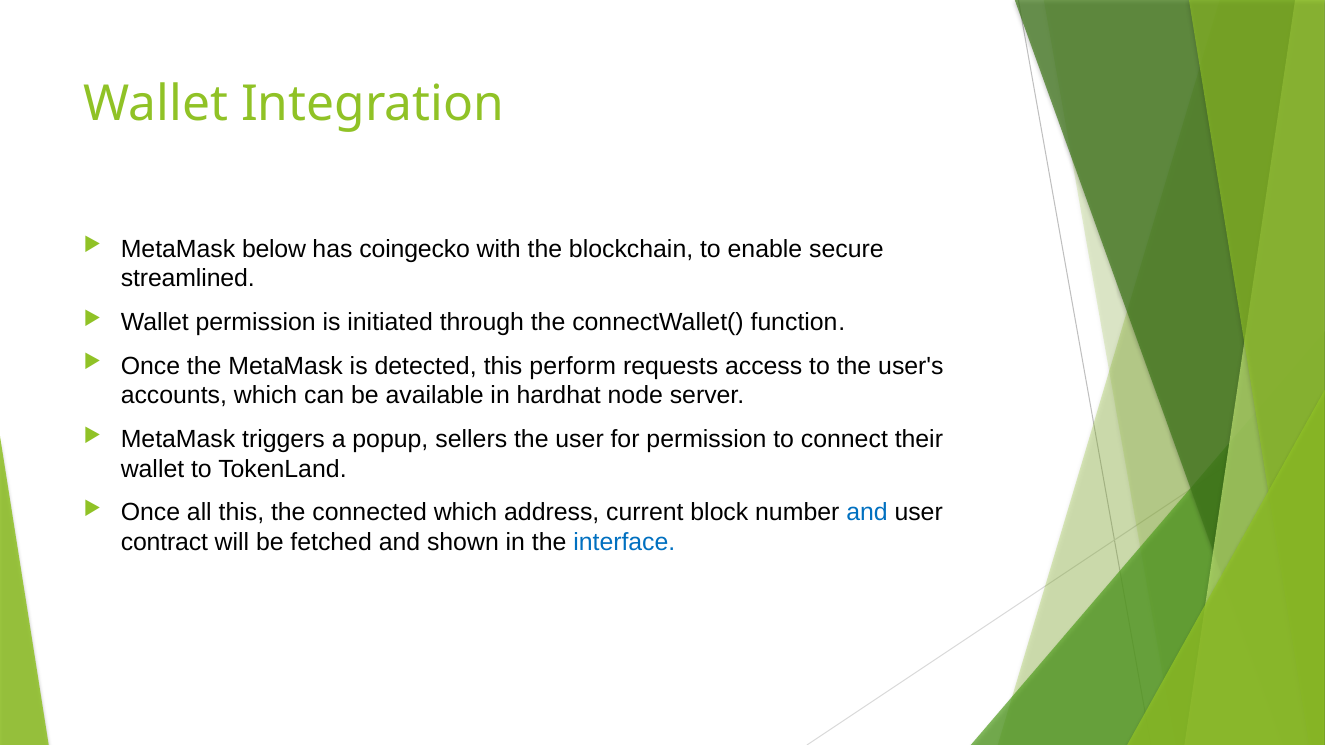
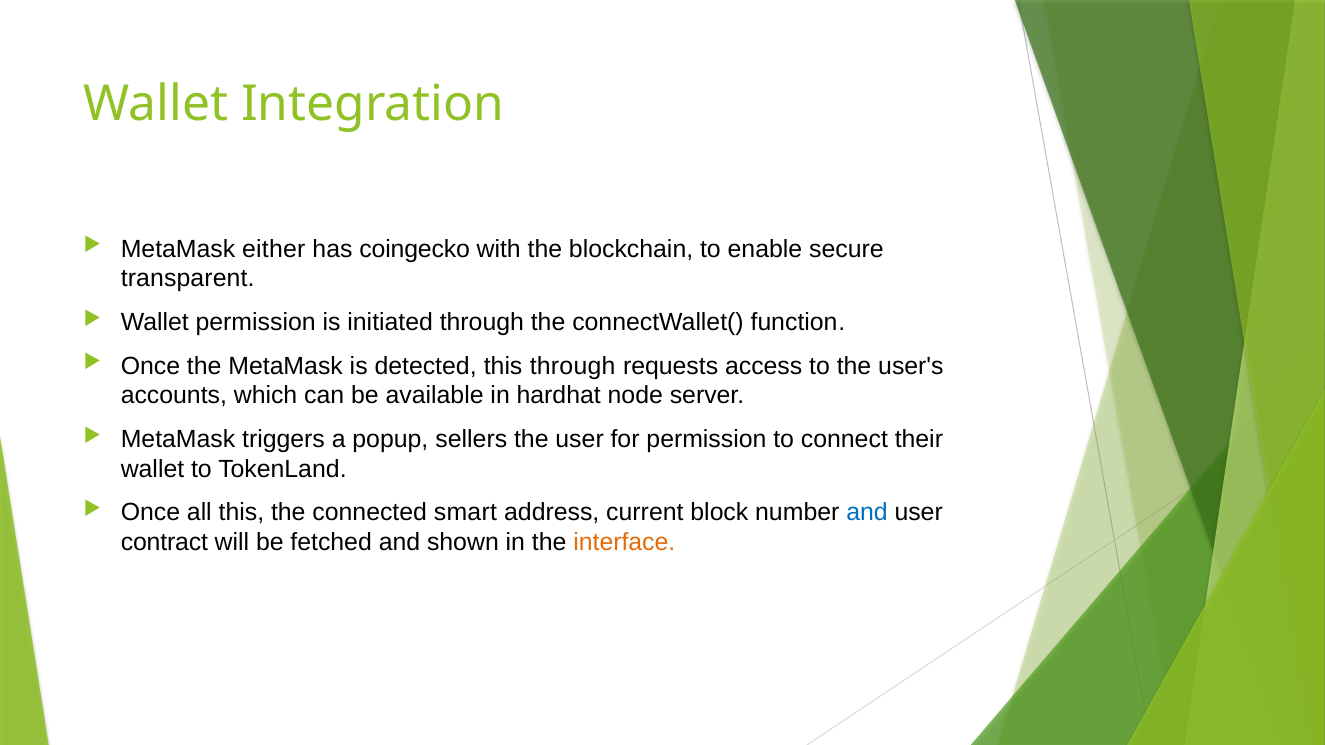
below: below -> either
streamlined: streamlined -> transparent
this perform: perform -> through
connected which: which -> smart
interface colour: blue -> orange
